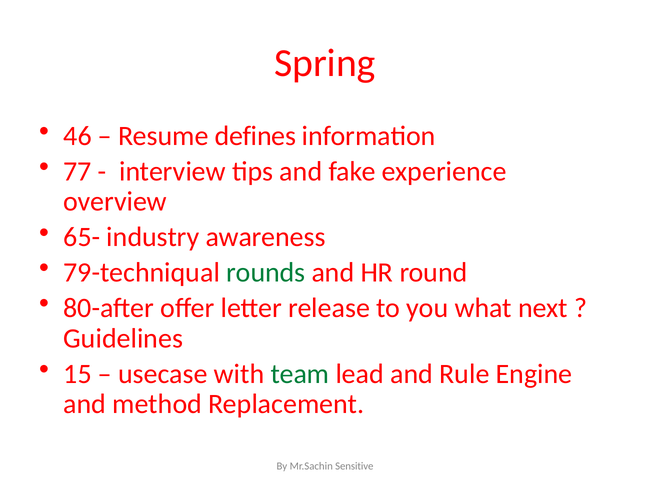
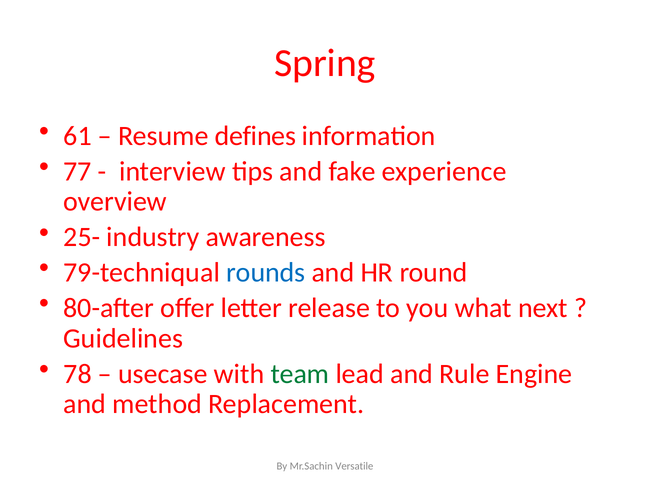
46: 46 -> 61
65-: 65- -> 25-
rounds colour: green -> blue
15: 15 -> 78
Sensitive: Sensitive -> Versatile
